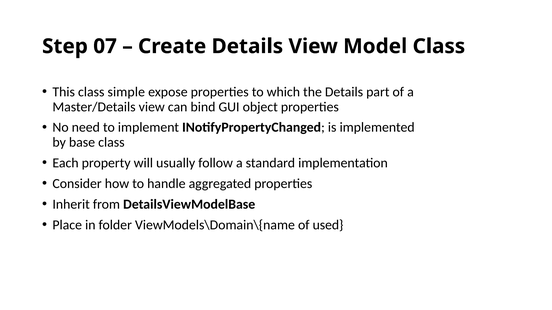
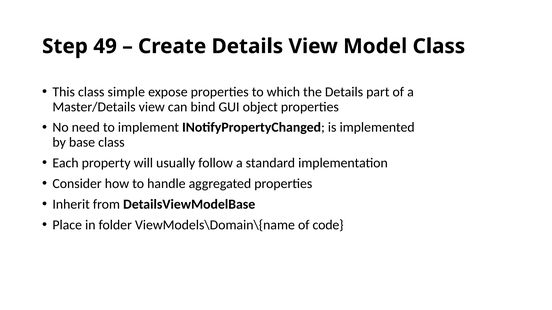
07: 07 -> 49
used: used -> code
